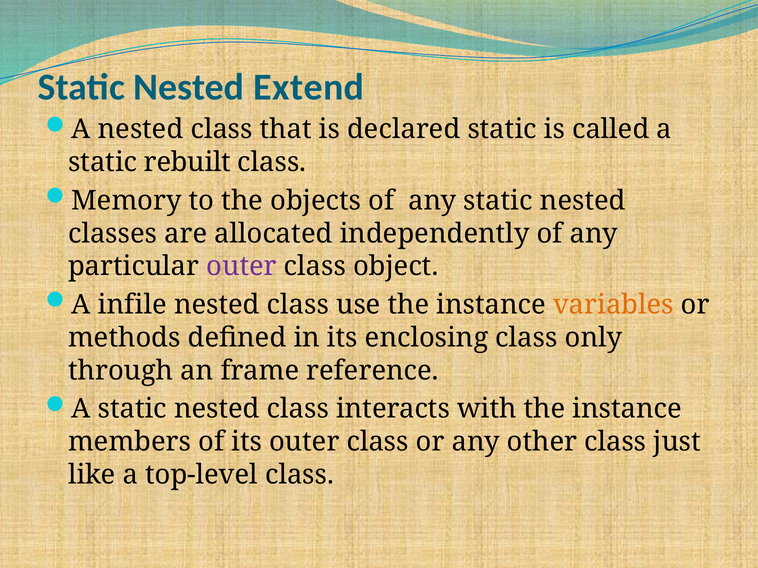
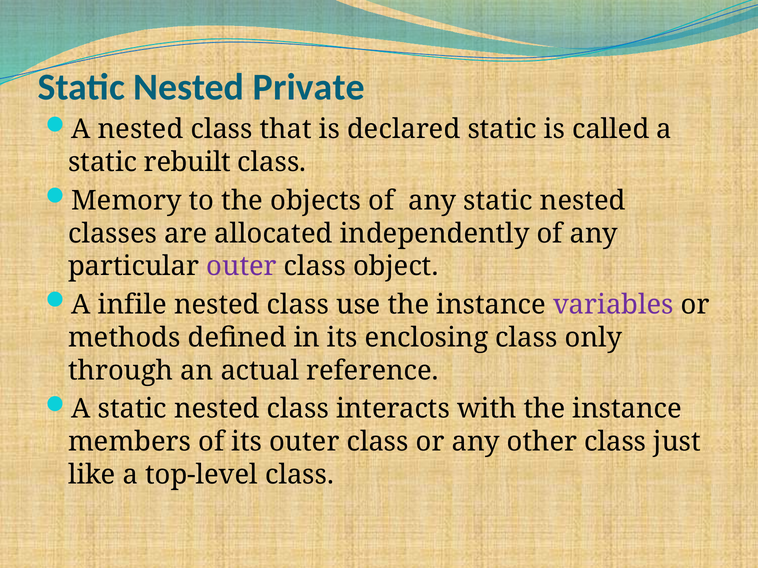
Extend: Extend -> Private
variables colour: orange -> purple
frame: frame -> actual
